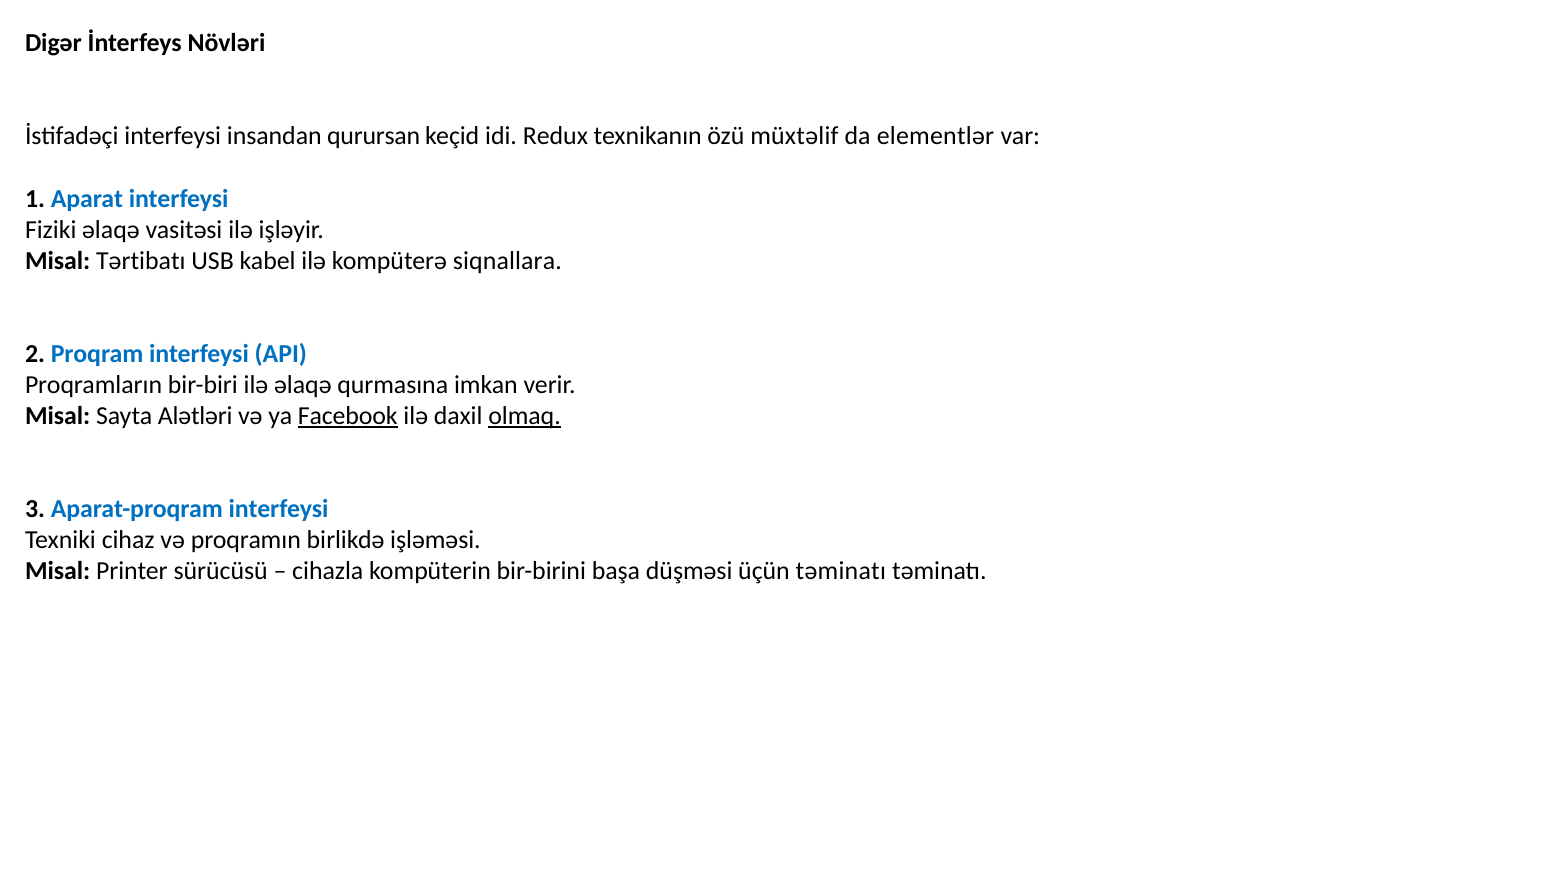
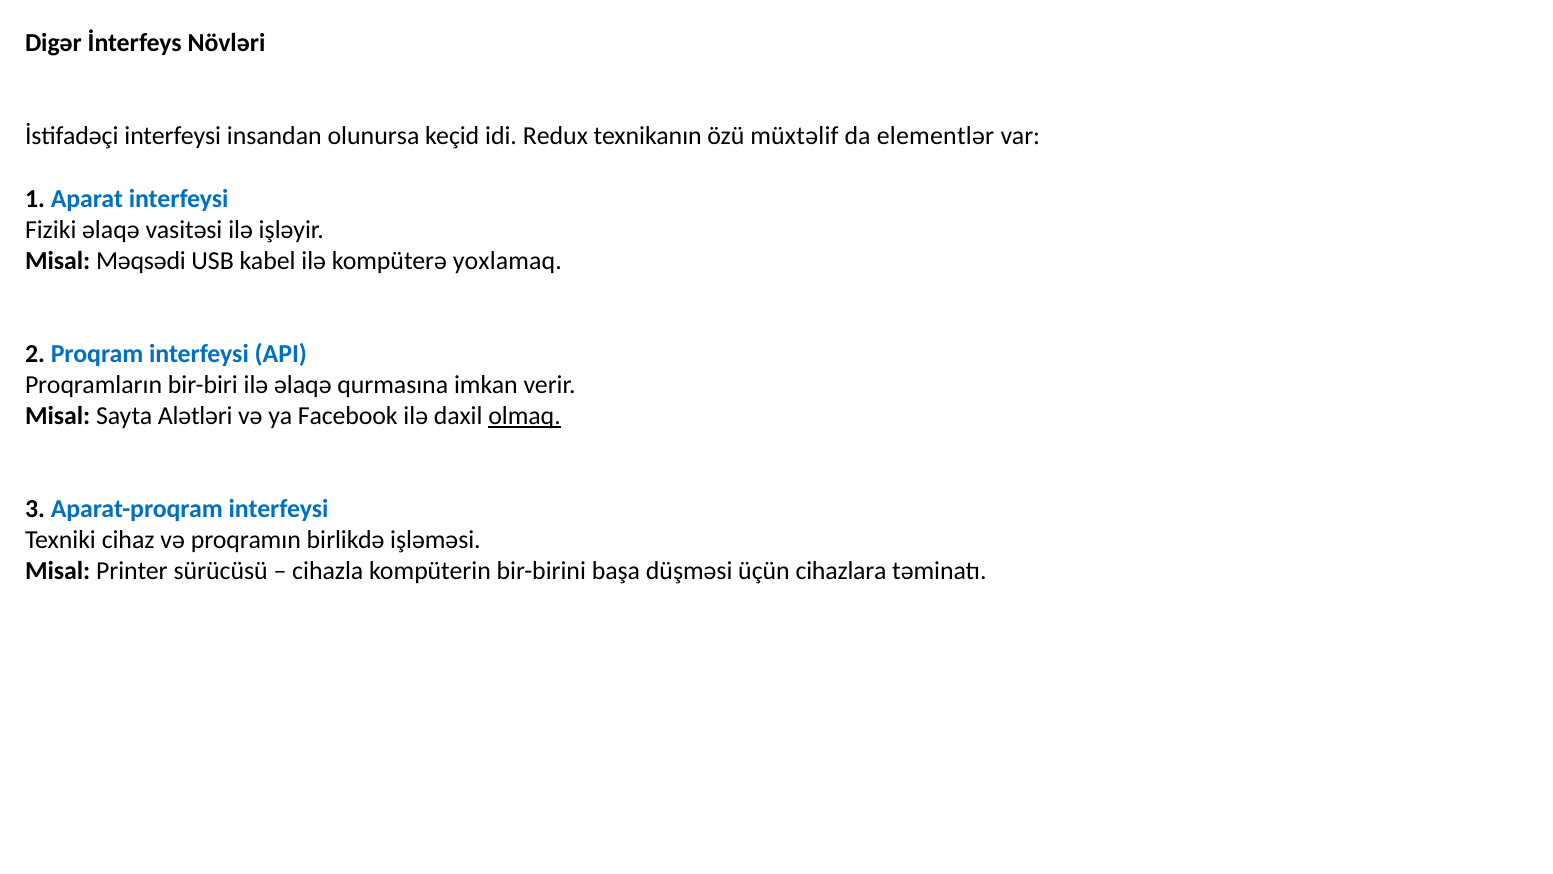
qurursan: qurursan -> olunursa
Tərtibatı: Tərtibatı -> Məqsədi
siqnallara: siqnallara -> yoxlamaq
Facebook underline: present -> none
üçün təminatı: təminatı -> cihazlara
